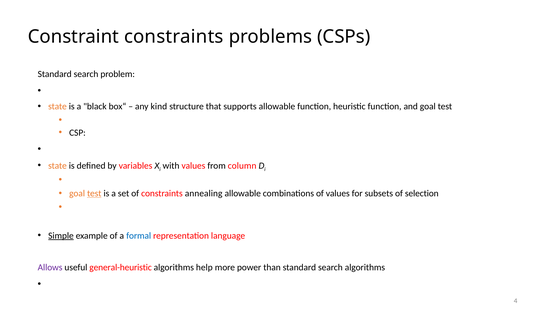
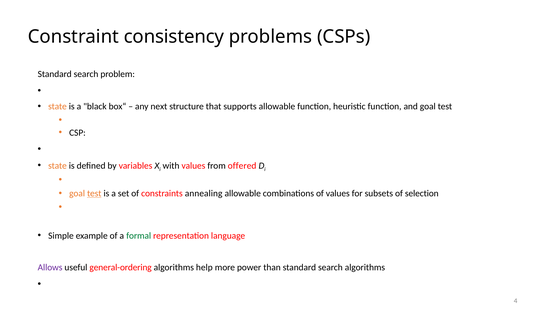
Constraint constraints: constraints -> consistency
kind: kind -> next
column: column -> offered
Simple underline: present -> none
formal colour: blue -> green
general-heuristic: general-heuristic -> general-ordering
